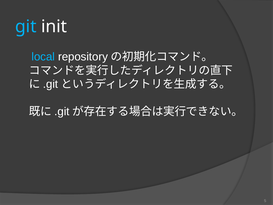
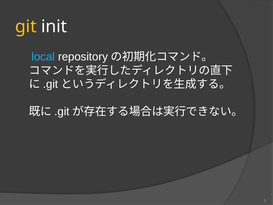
git colour: light blue -> yellow
